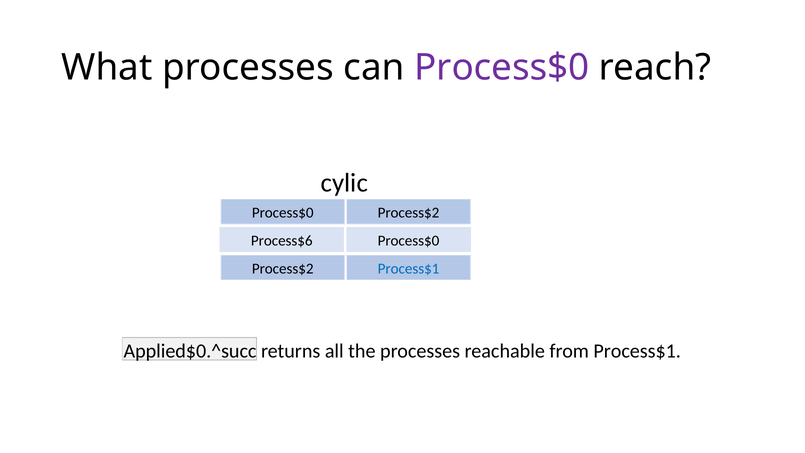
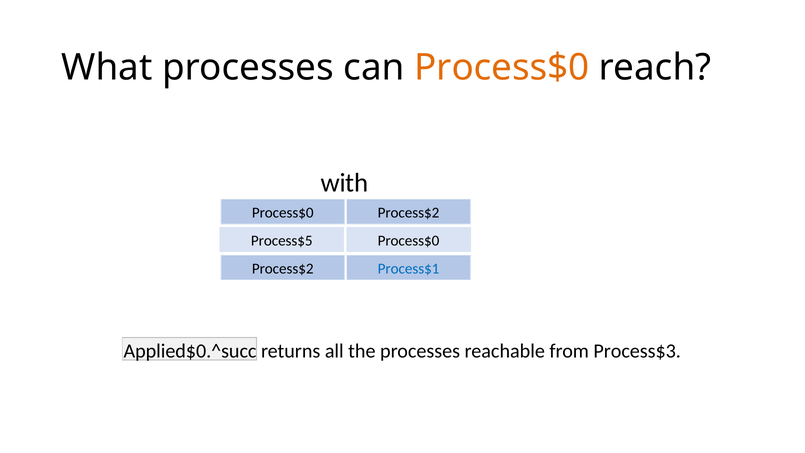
Process$0 at (502, 68) colour: purple -> orange
cylic: cylic -> with
Process$6: Process$6 -> Process$5
from Process$1: Process$1 -> Process$3
